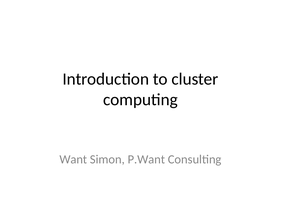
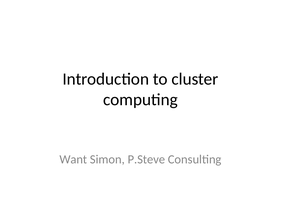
P.Want: P.Want -> P.Steve
